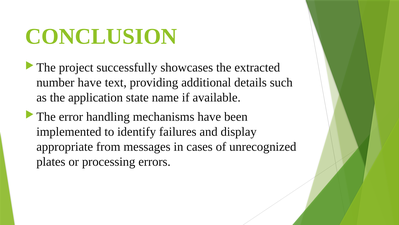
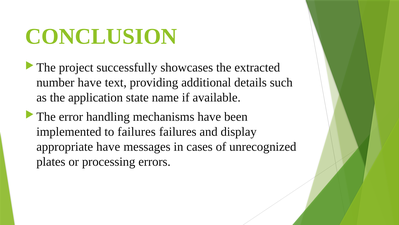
to identify: identify -> failures
appropriate from: from -> have
